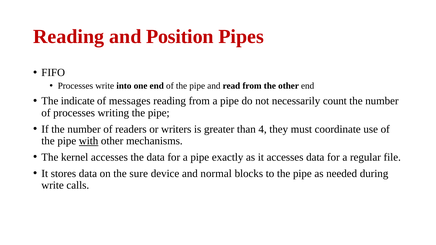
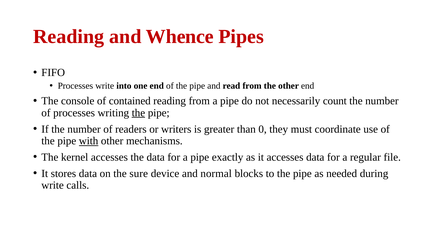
Position: Position -> Whence
indicate: indicate -> console
messages: messages -> contained
the at (138, 113) underline: none -> present
4: 4 -> 0
